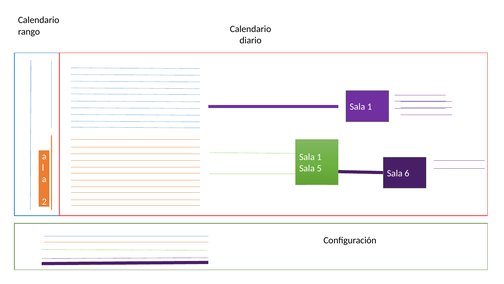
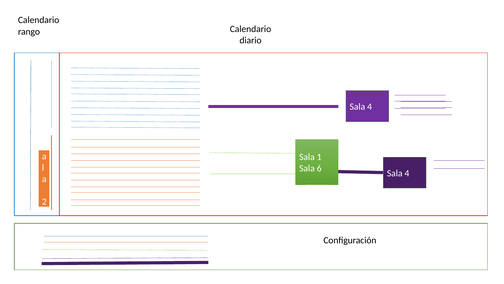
1 at (370, 107): 1 -> 4
5: 5 -> 6
6 at (407, 173): 6 -> 4
